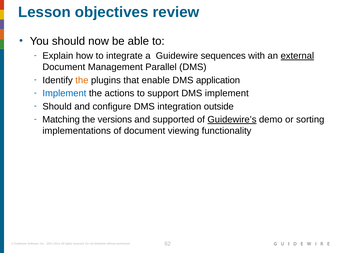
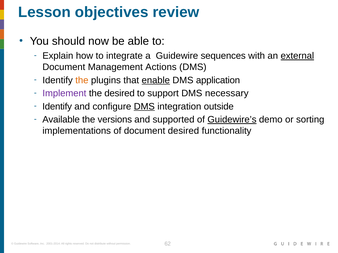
Parallel: Parallel -> Actions
enable underline: none -> present
Implement at (64, 94) colour: blue -> purple
the actions: actions -> desired
DMS implement: implement -> necessary
Should at (57, 107): Should -> Identify
DMS at (144, 107) underline: none -> present
Matching: Matching -> Available
document viewing: viewing -> desired
